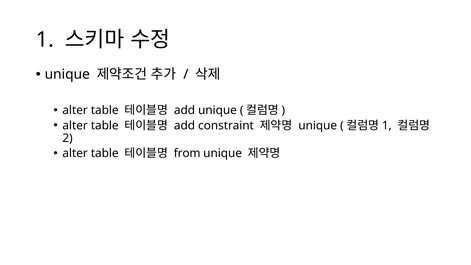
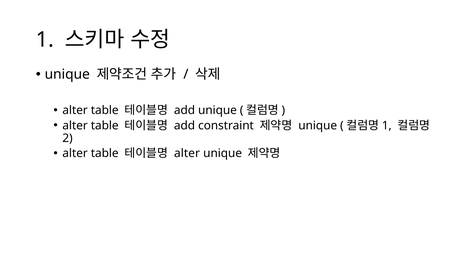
from at (187, 153): from -> alter
